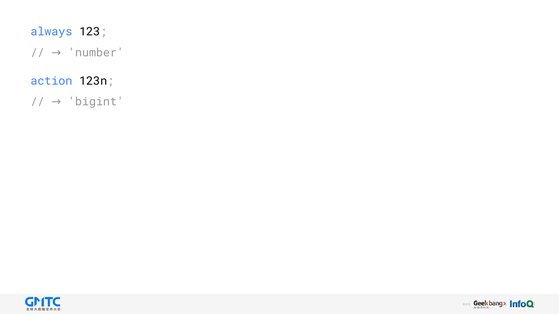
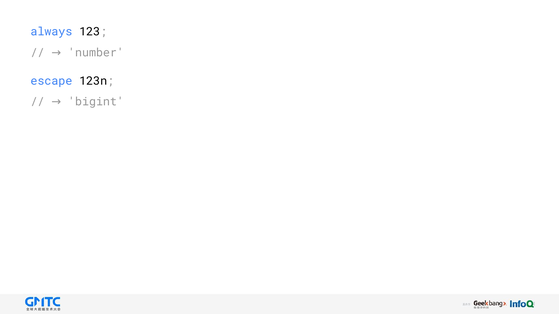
action: action -> escape
